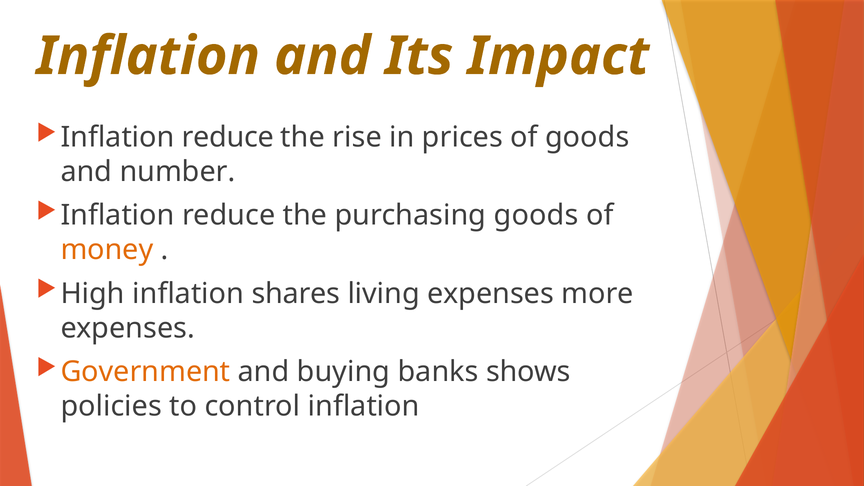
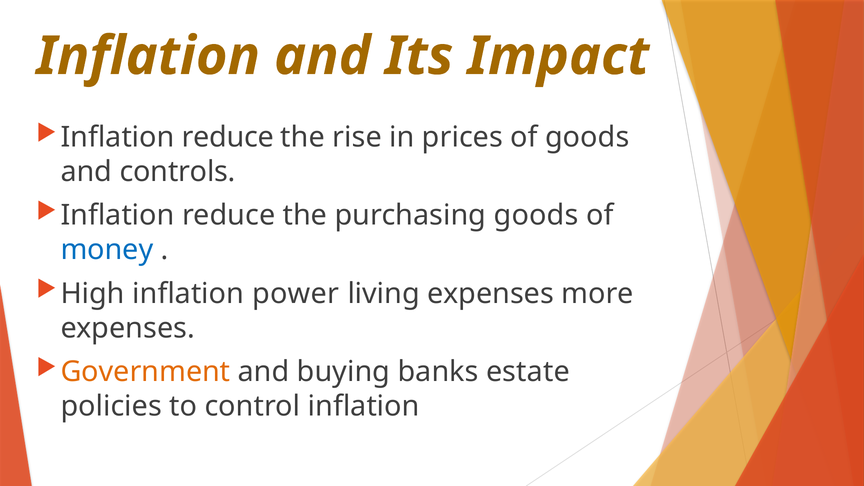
number: number -> controls
money colour: orange -> blue
shares: shares -> power
shows: shows -> estate
